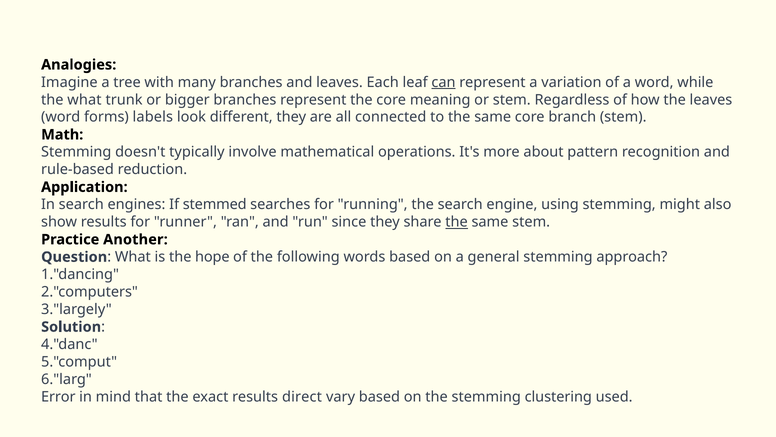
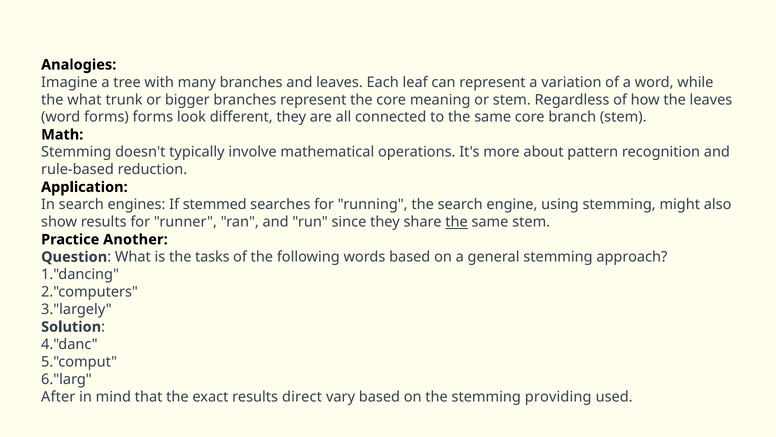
can underline: present -> none
forms labels: labels -> forms
hope: hope -> tasks
Error: Error -> After
clustering: clustering -> providing
